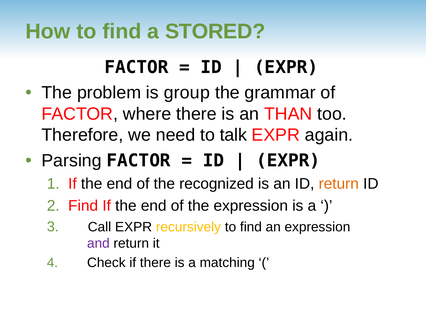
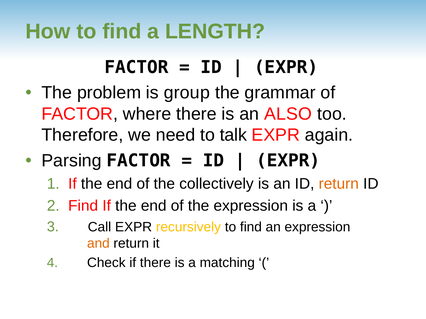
STORED: STORED -> LENGTH
THAN: THAN -> ALSO
recognized: recognized -> collectively
and colour: purple -> orange
